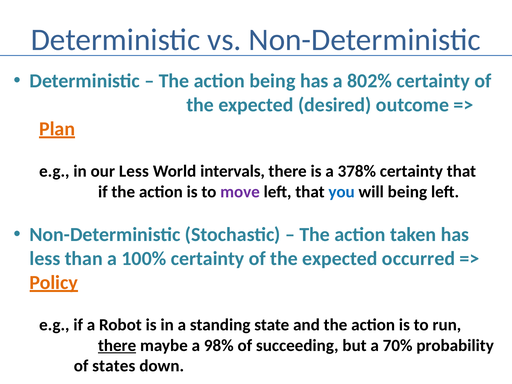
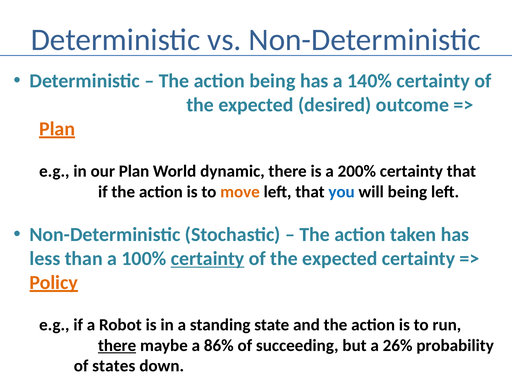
802%: 802% -> 140%
our Less: Less -> Plan
intervals: intervals -> dynamic
378%: 378% -> 200%
move colour: purple -> orange
certainty at (208, 259) underline: none -> present
expected occurred: occurred -> certainty
98%: 98% -> 86%
70%: 70% -> 26%
